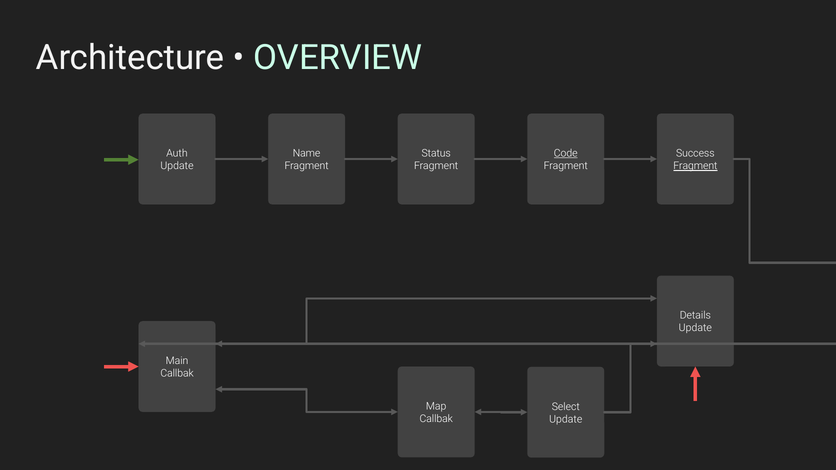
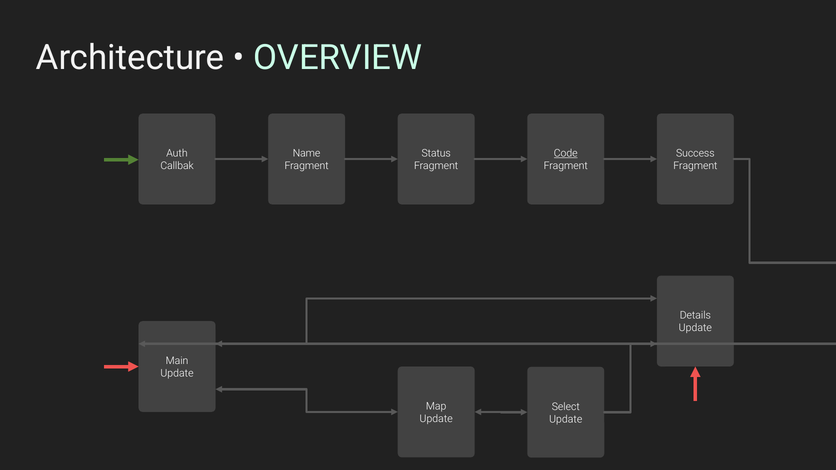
Update at (177, 166): Update -> Callbak
Fragment at (695, 166) underline: present -> none
Callbak at (177, 374): Callbak -> Update
Callbak at (436, 419): Callbak -> Update
